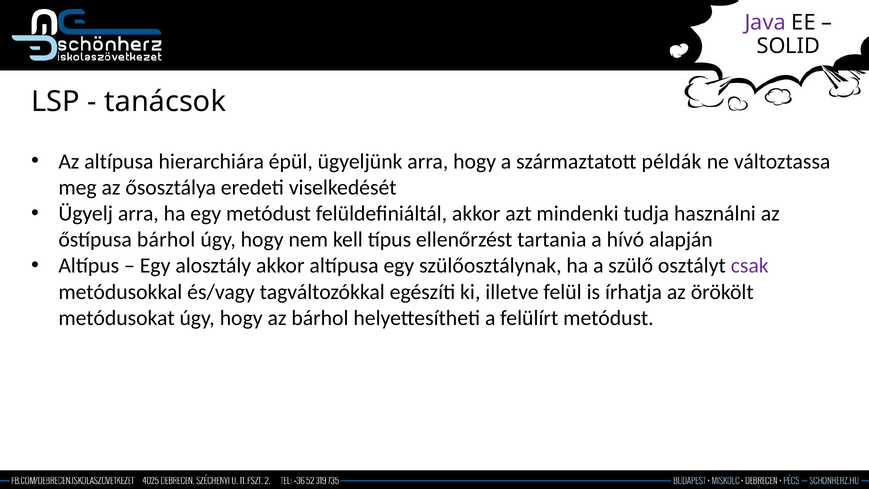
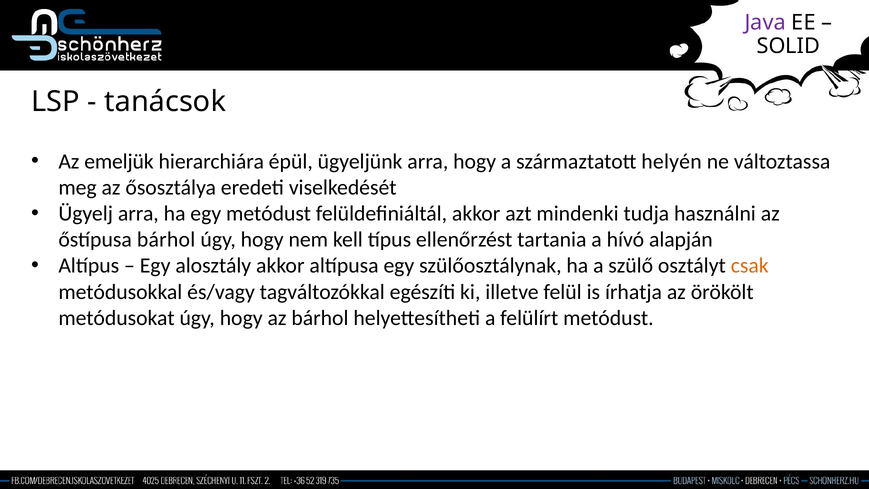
Az altípusa: altípusa -> emeljük
példák: példák -> helyén
csak colour: purple -> orange
